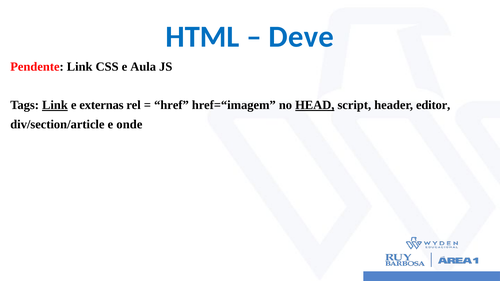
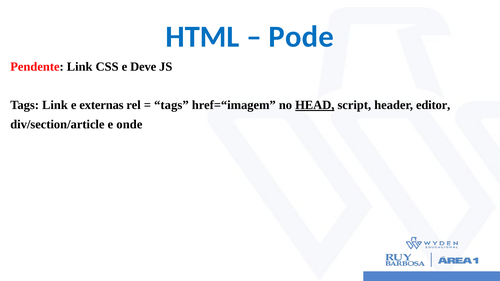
Deve: Deve -> Pode
Aula: Aula -> Deve
Link at (55, 105) underline: present -> none
href at (171, 105): href -> tags
